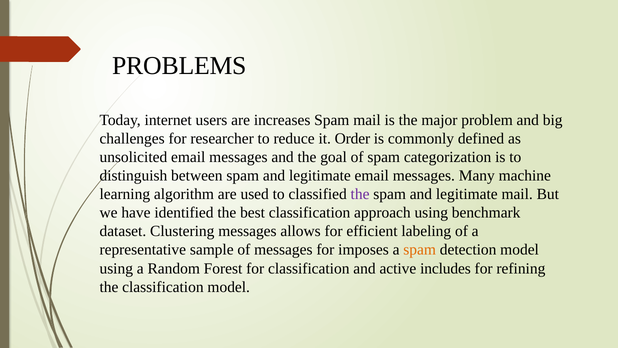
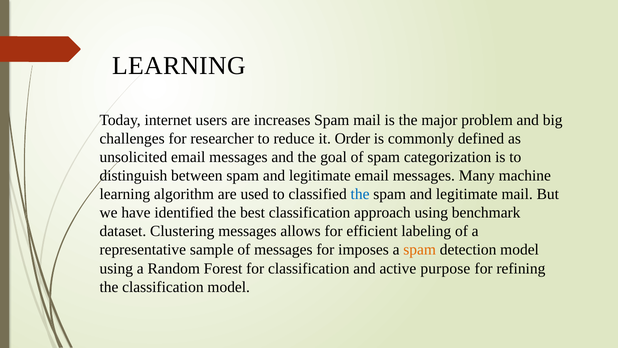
PROBLEMS at (179, 66): PROBLEMS -> LEARNING
the at (360, 194) colour: purple -> blue
includes: includes -> purpose
